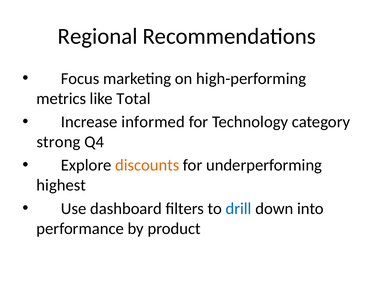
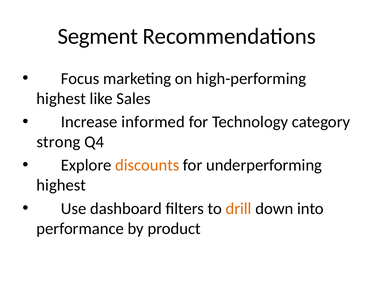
Regional: Regional -> Segment
metrics at (61, 98): metrics -> highest
Total: Total -> Sales
drill colour: blue -> orange
